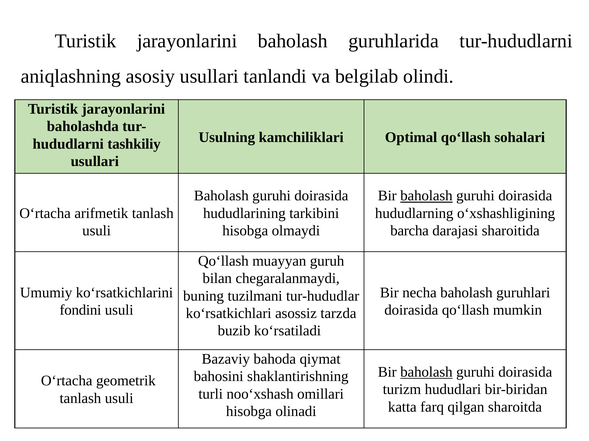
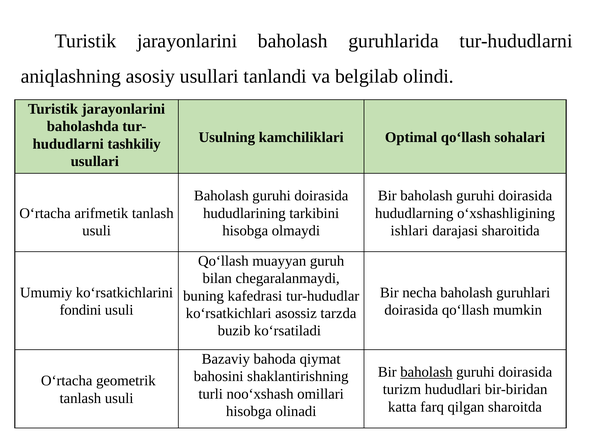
baholash at (426, 196) underline: present -> none
barcha: barcha -> ishlari
tuzilmani: tuzilmani -> kafedrasi
